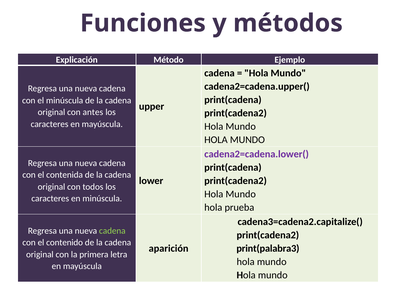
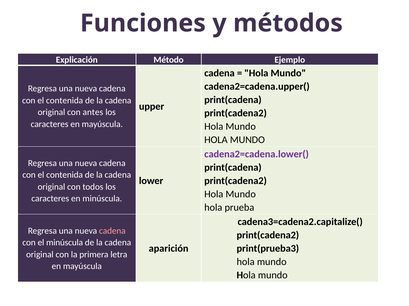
minúscula at (65, 101): minúscula -> contenida
cadena at (112, 231) colour: light green -> pink
el contenido: contenido -> minúscula
print(palabra3: print(palabra3 -> print(prueba3
